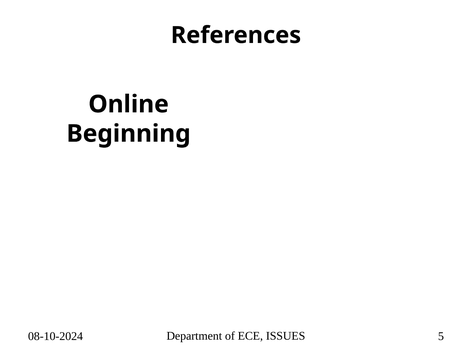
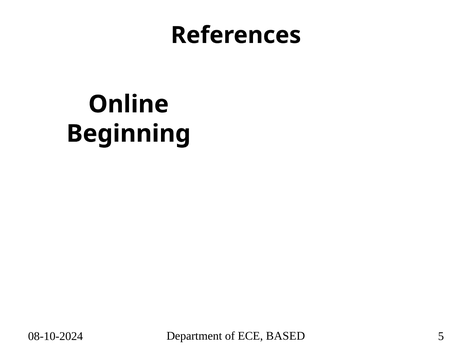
ISSUES: ISSUES -> BASED
